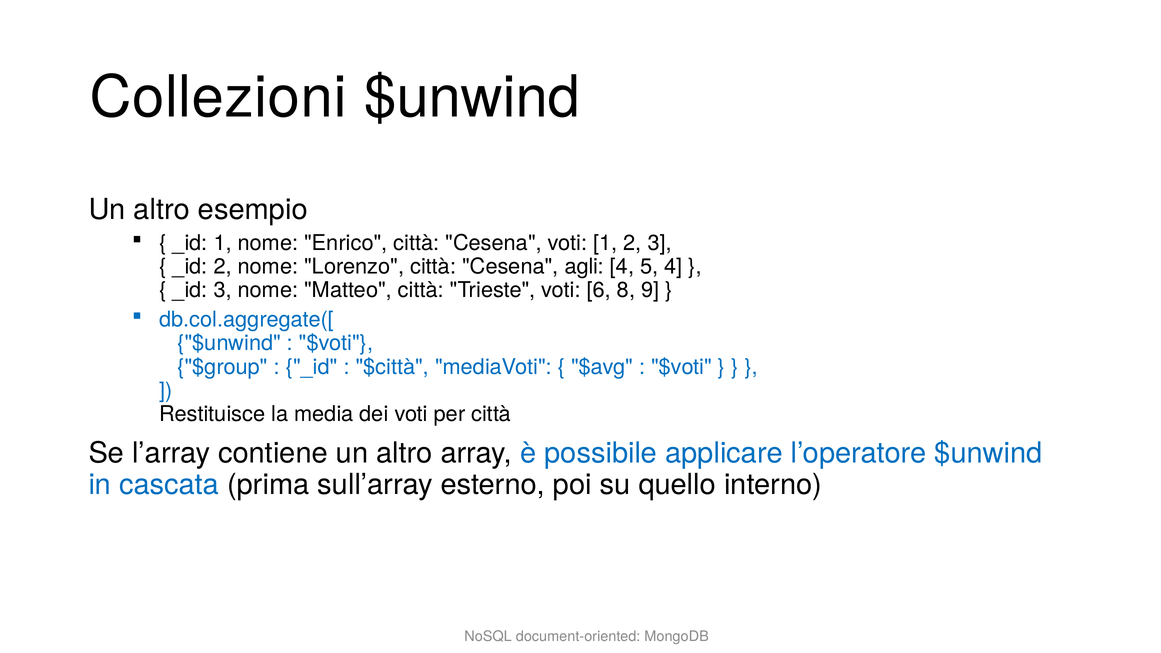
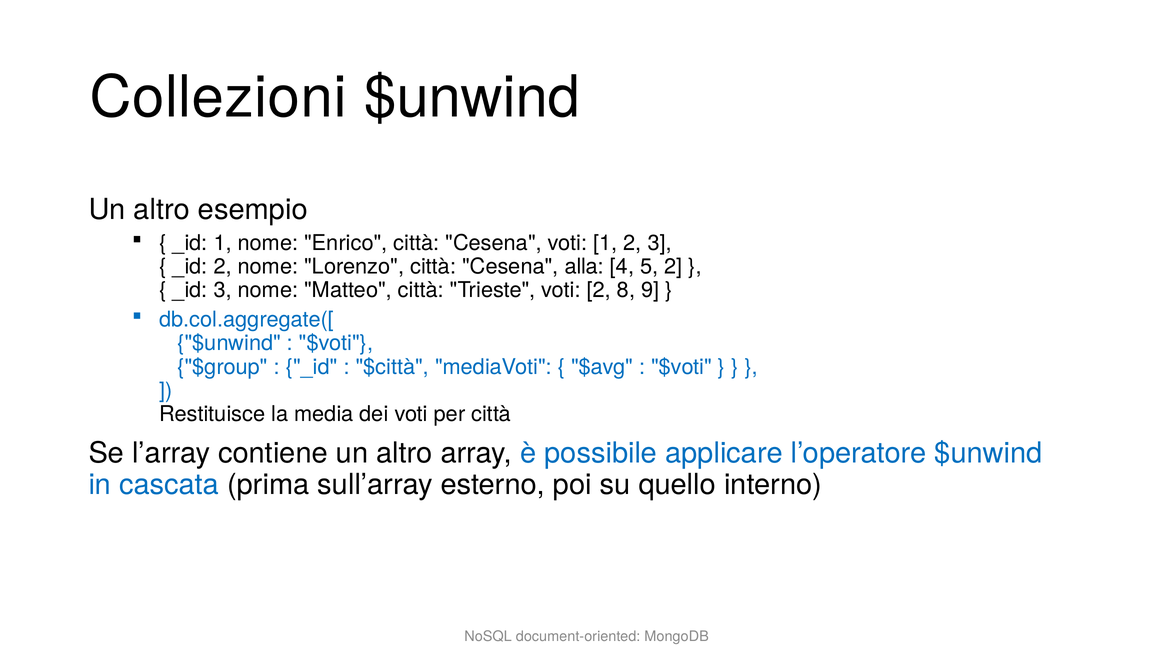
agli: agli -> alla
5 4: 4 -> 2
voti 6: 6 -> 2
